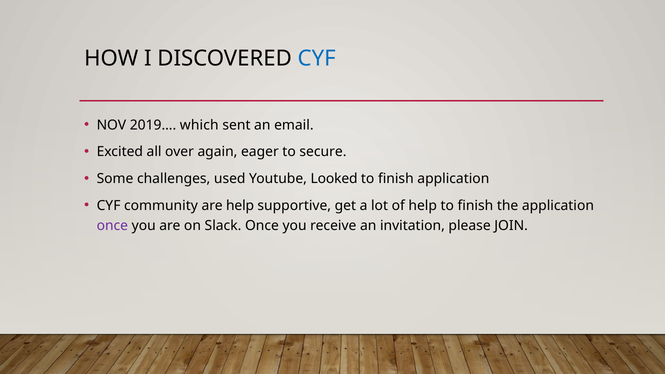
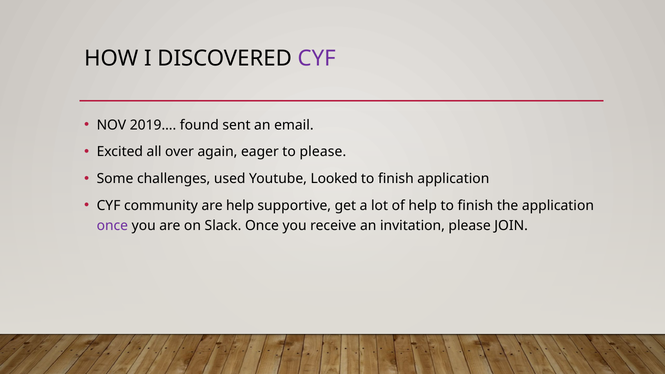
CYF at (317, 58) colour: blue -> purple
which: which -> found
to secure: secure -> please
